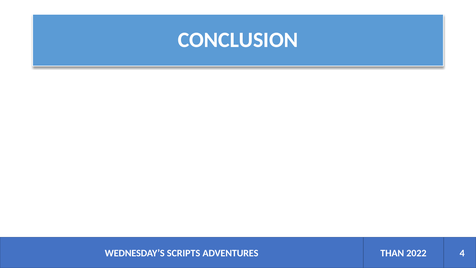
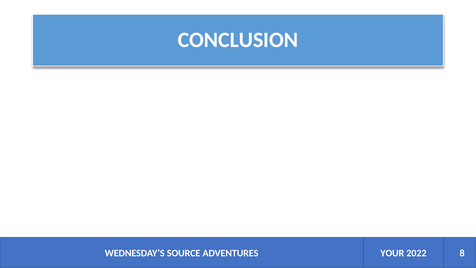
SCRIPTS: SCRIPTS -> SOURCE
THAN: THAN -> YOUR
4: 4 -> 8
